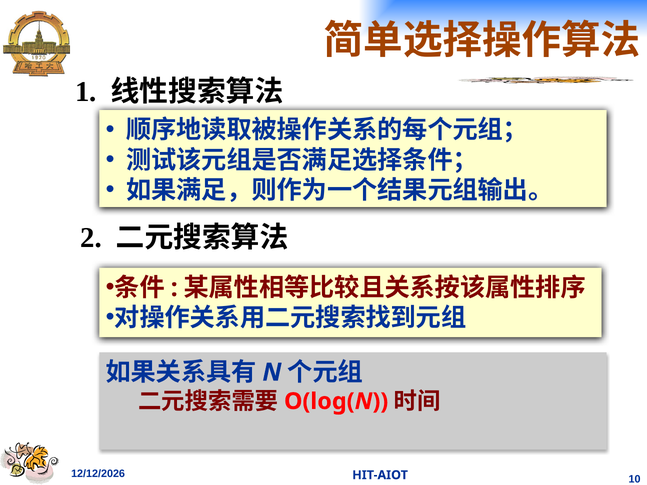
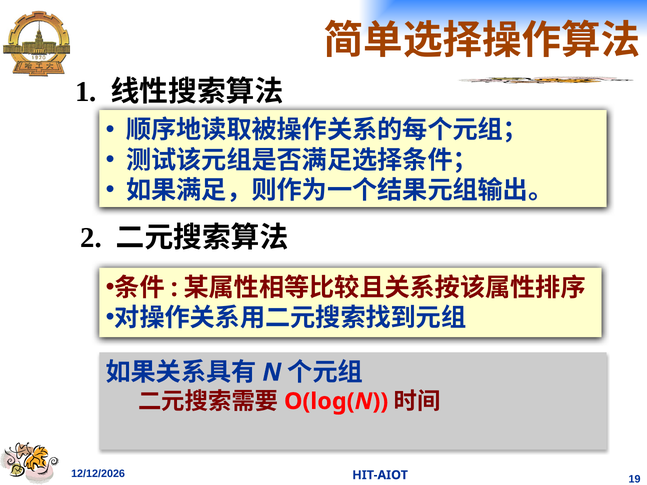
10: 10 -> 19
